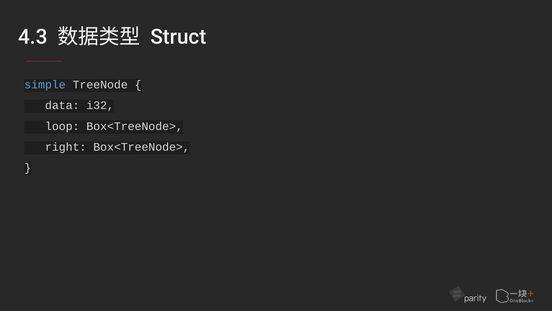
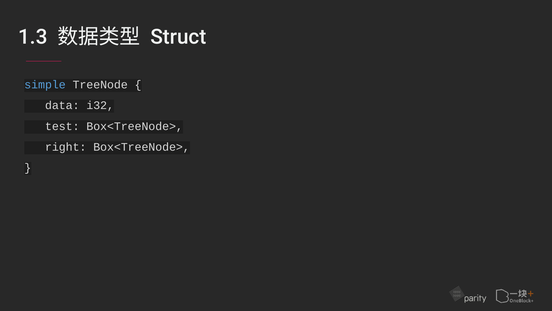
4.3: 4.3 -> 1.3
loop: loop -> test
